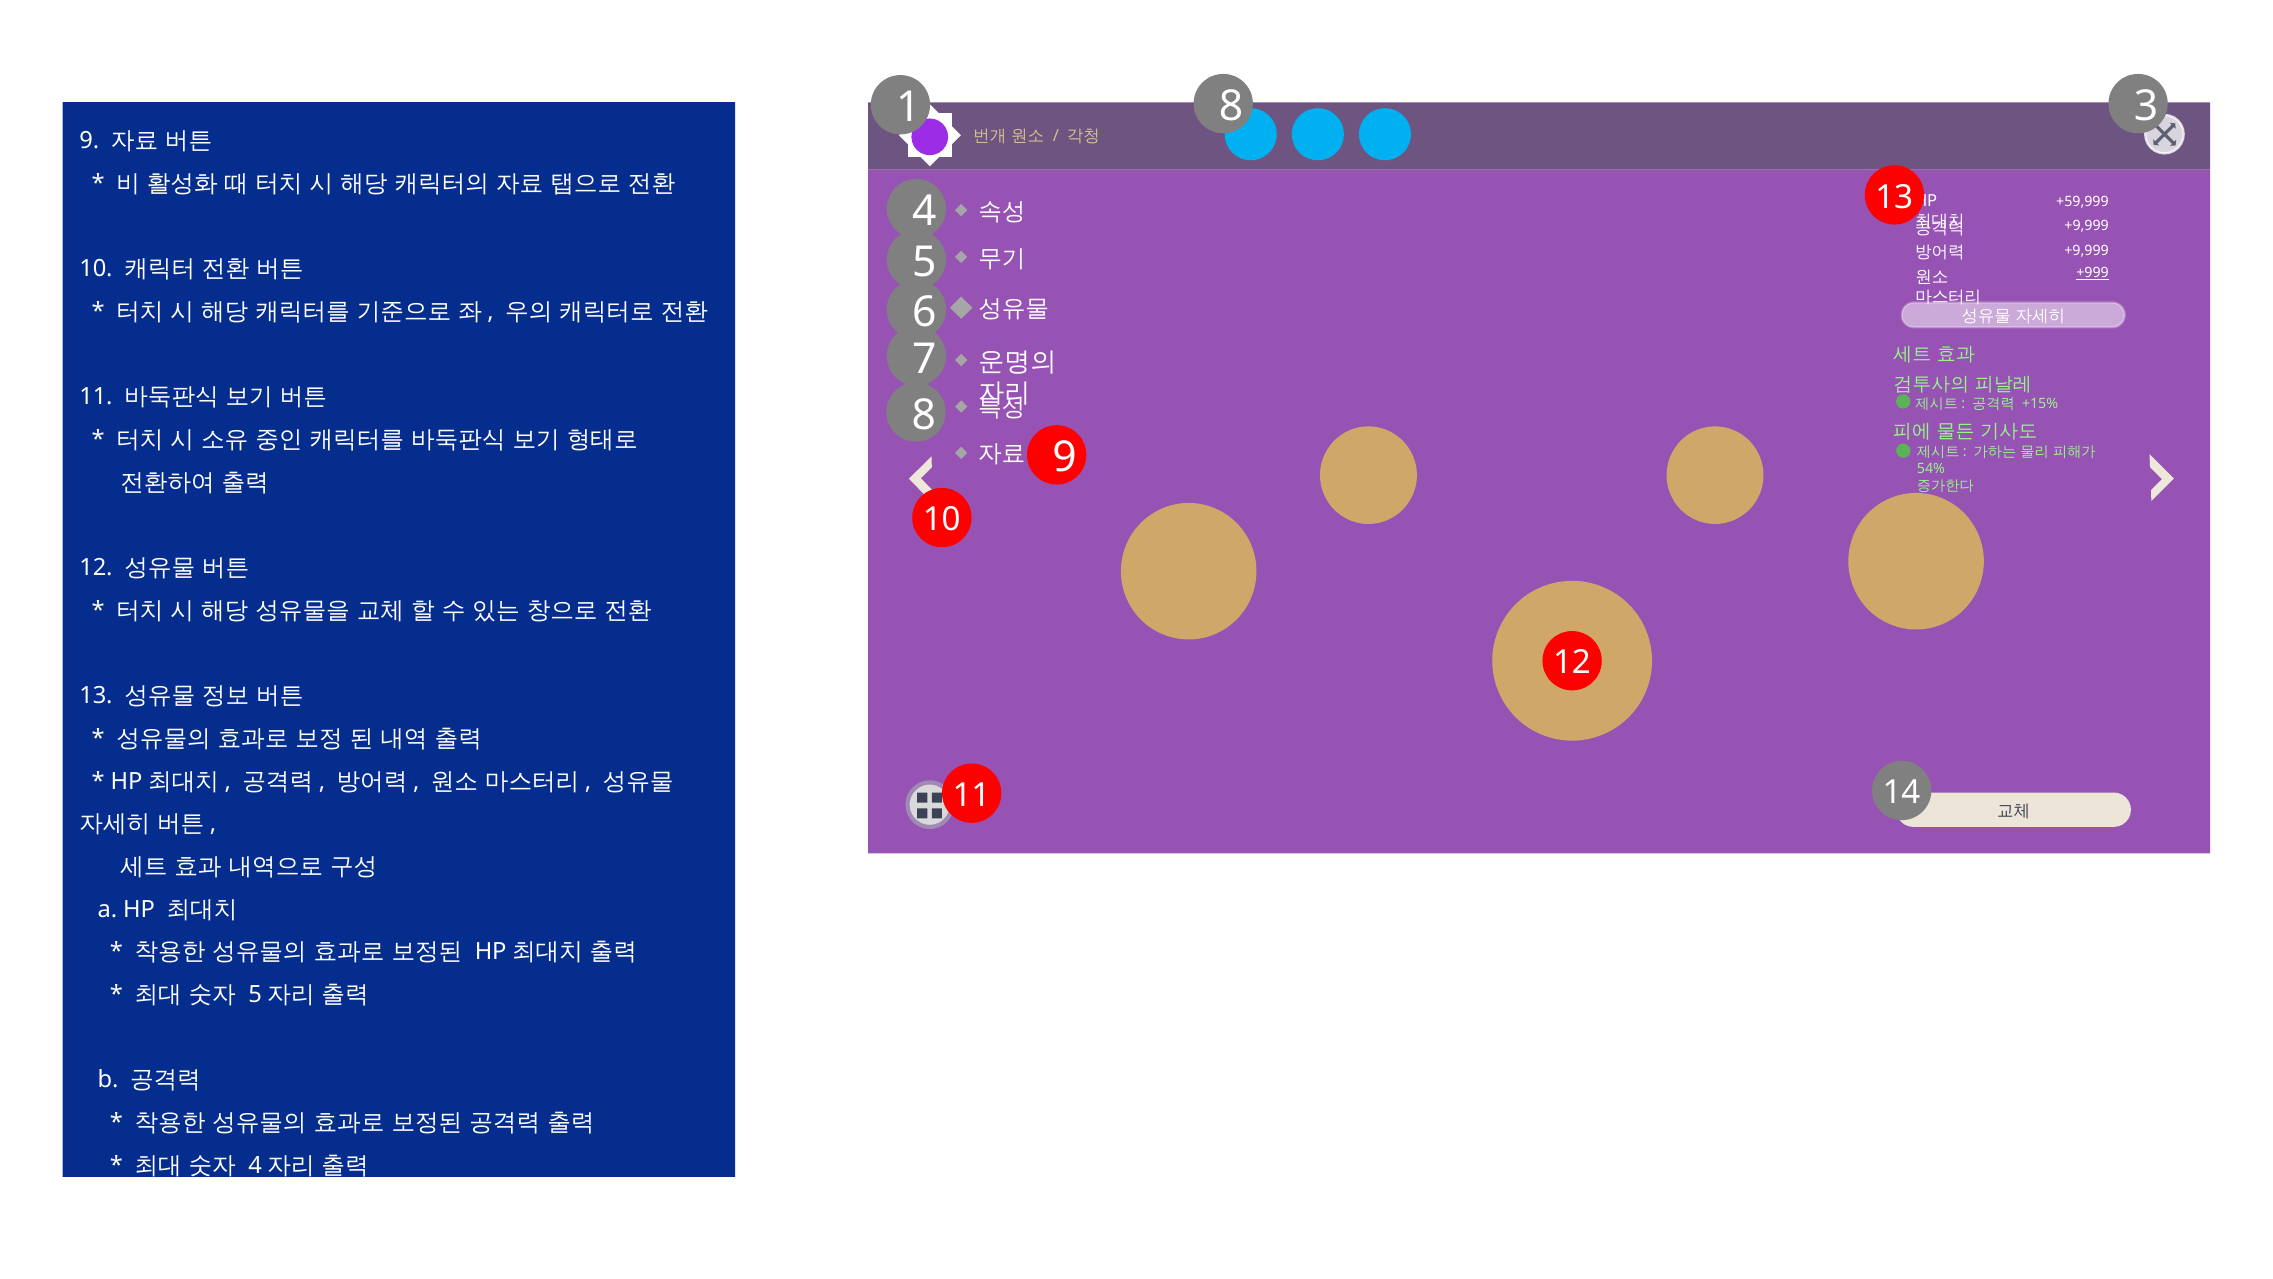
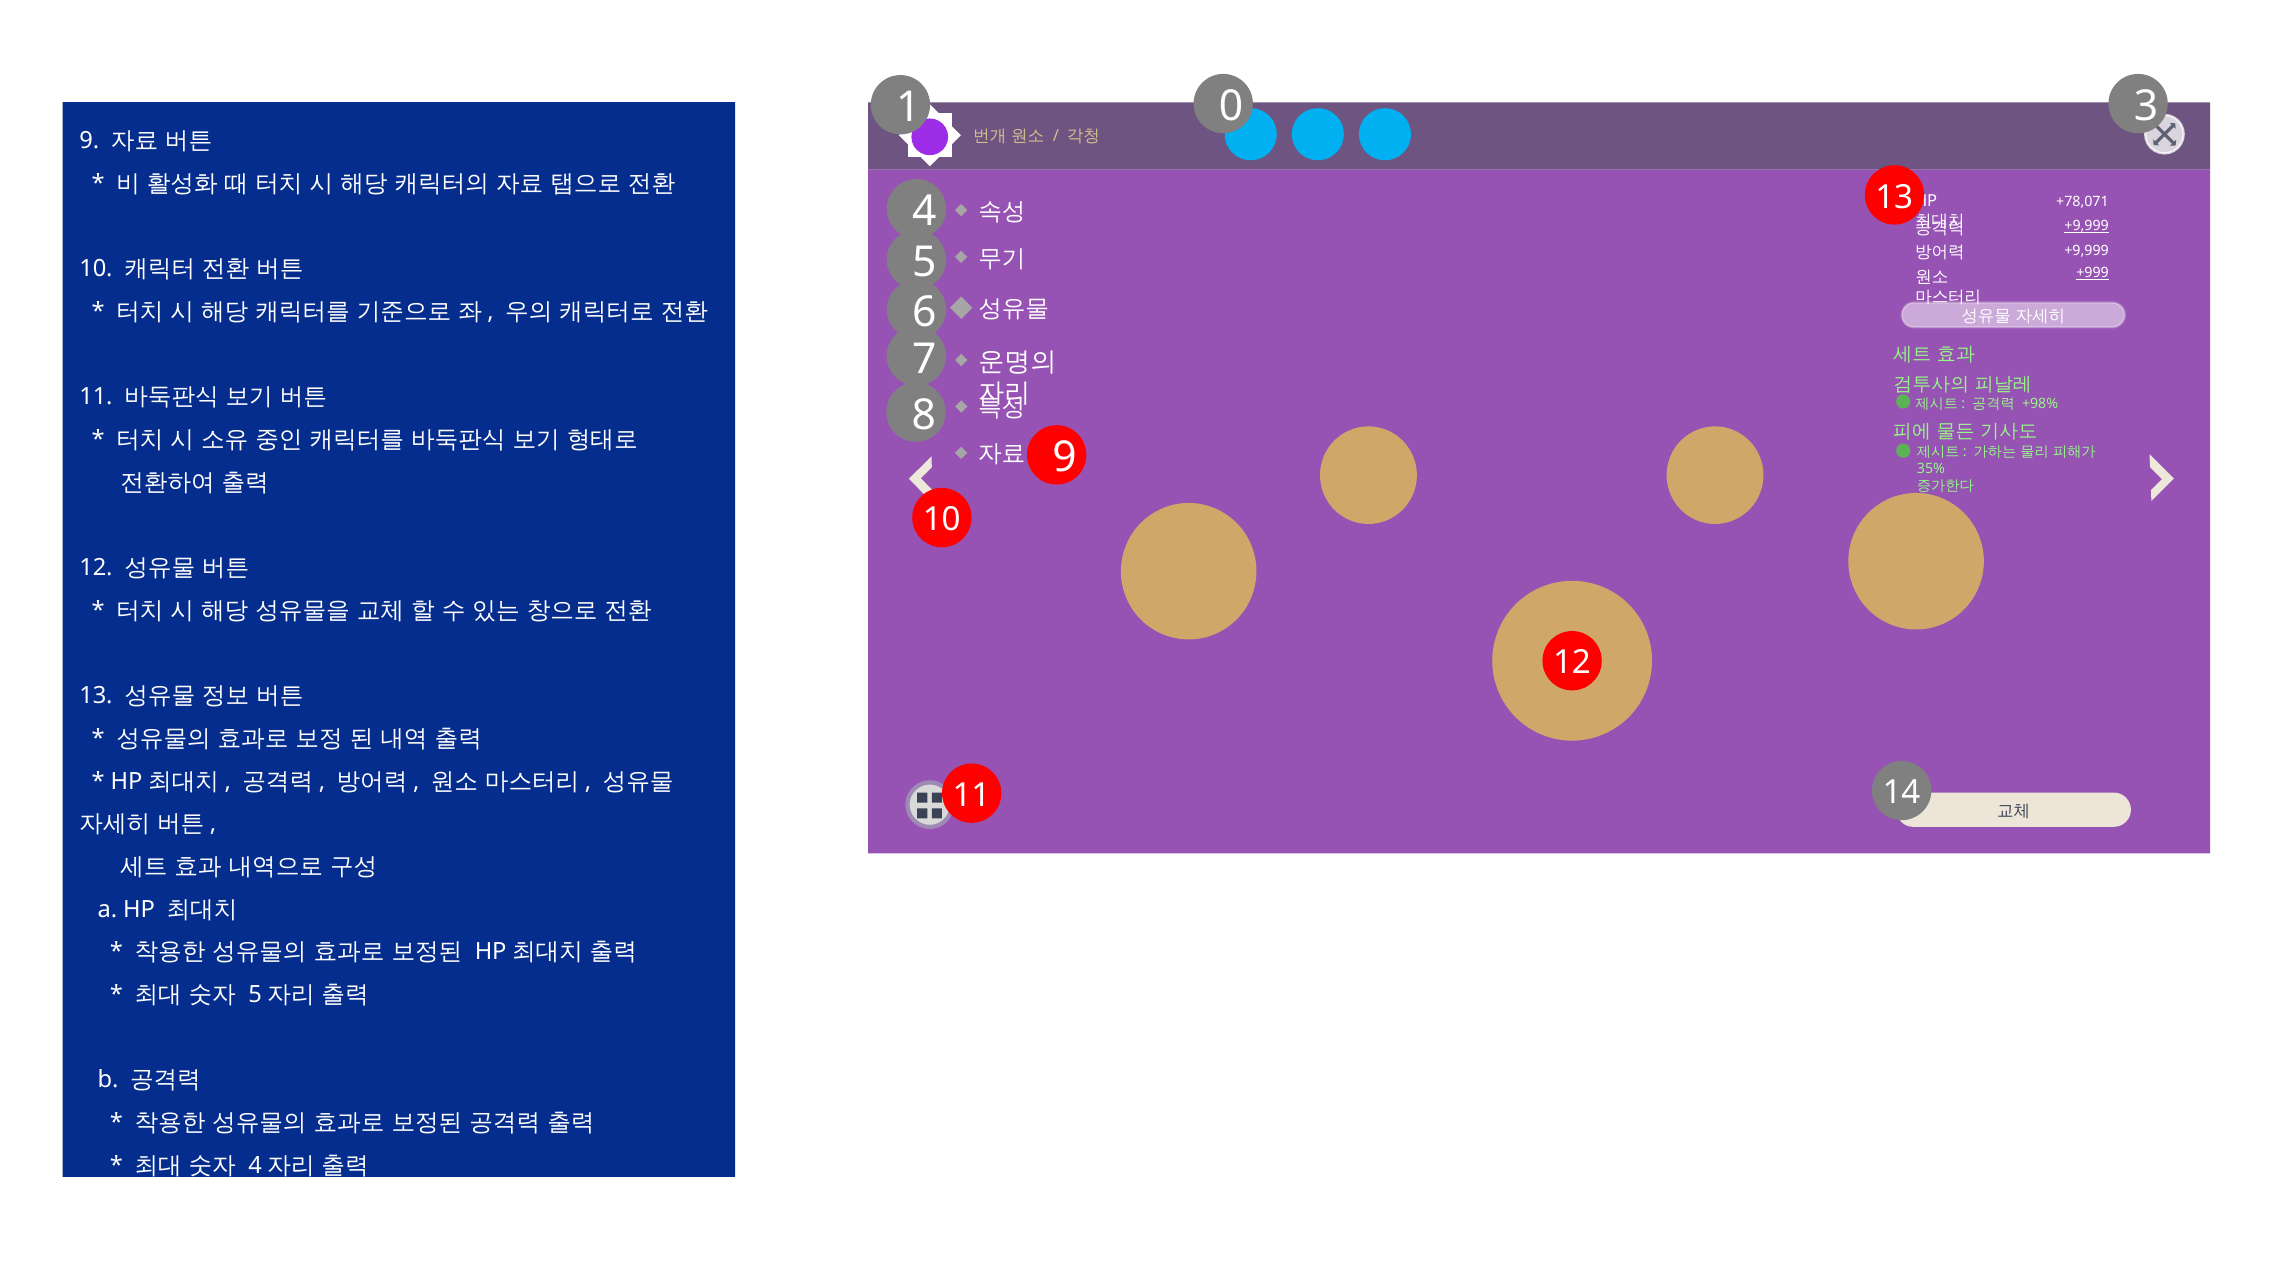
1 8: 8 -> 0
+59,999: +59,999 -> +78,071
+9,999 at (2087, 226) underline: none -> present
+15%: +15% -> +98%
54%: 54% -> 35%
